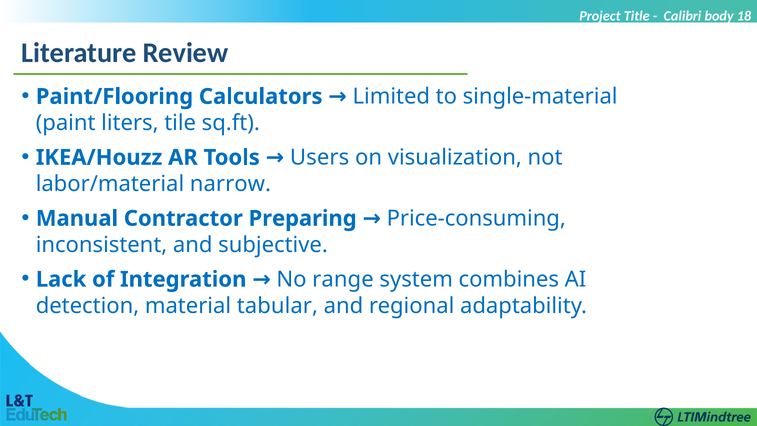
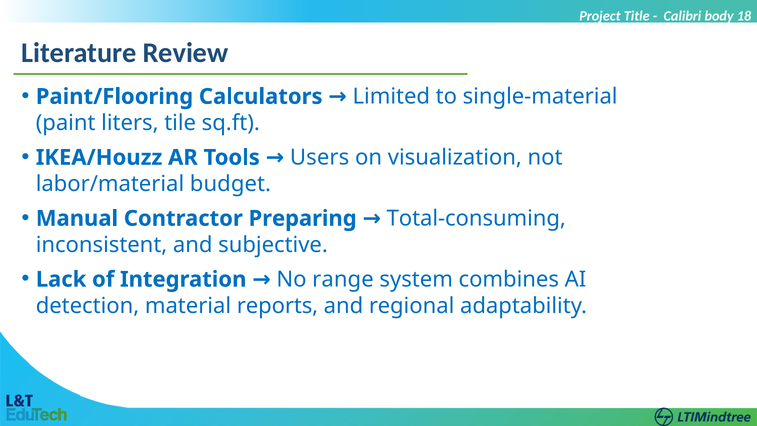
narrow: narrow -> budget
Price-consuming: Price-consuming -> Total-consuming
tabular: tabular -> reports
